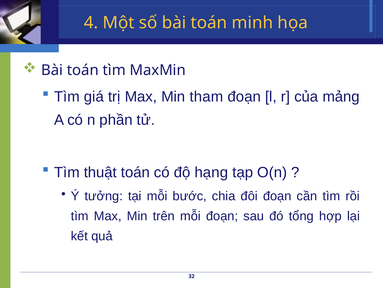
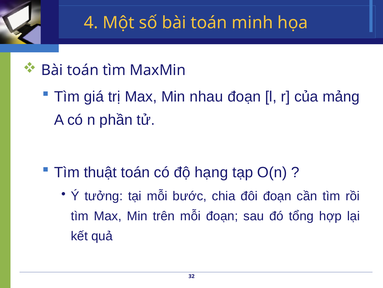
tham: tham -> nhau
